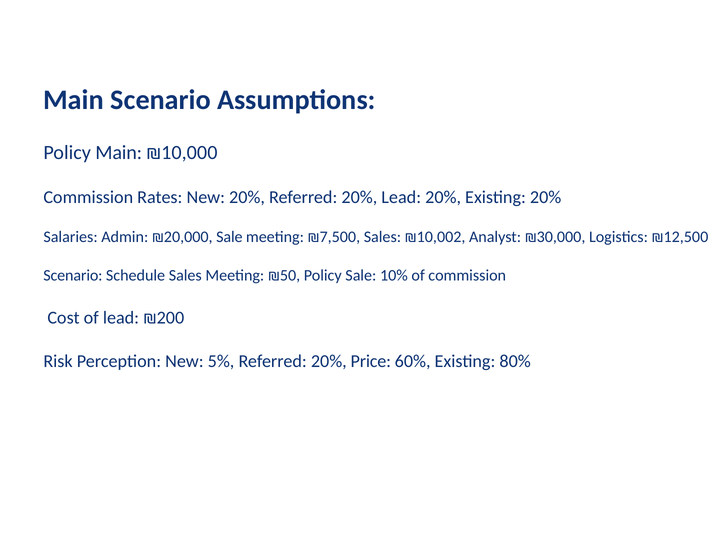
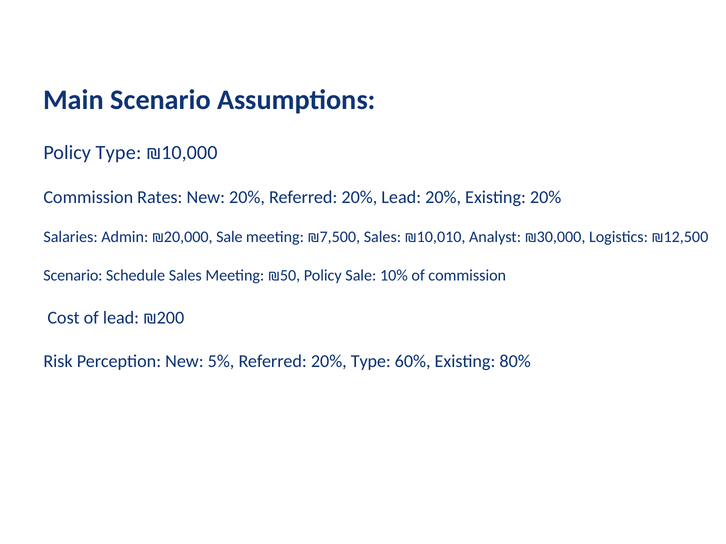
Policy Main: Main -> Type
₪10,002: ₪10,002 -> ₪10,010
20% Price: Price -> Type
